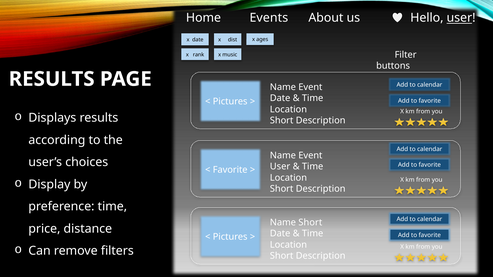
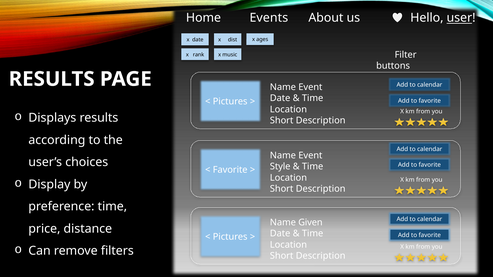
User at (280, 167): User -> Style
Name Short: Short -> Given
